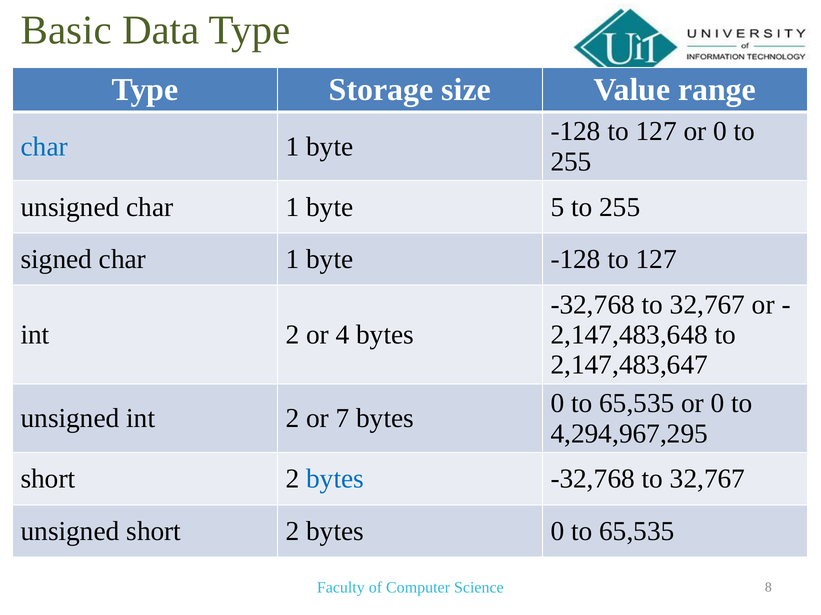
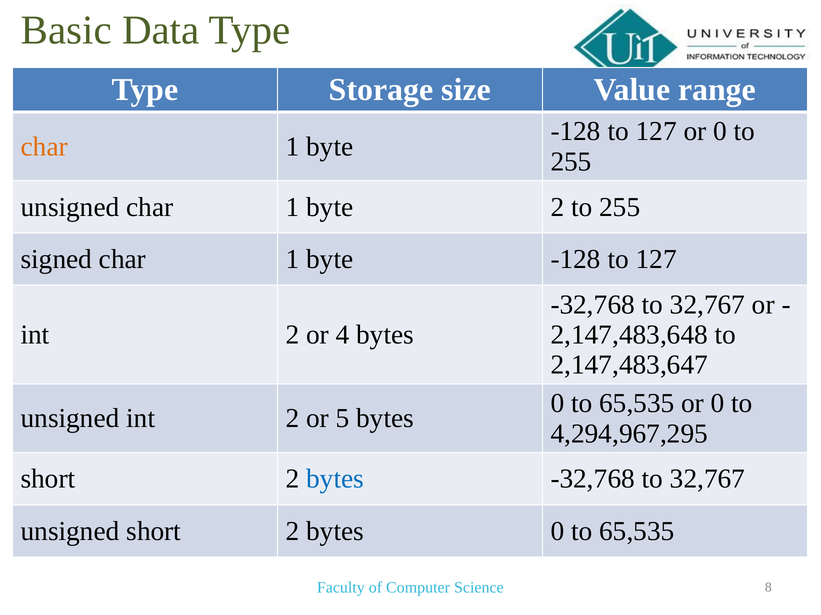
char at (44, 147) colour: blue -> orange
byte 5: 5 -> 2
7: 7 -> 5
